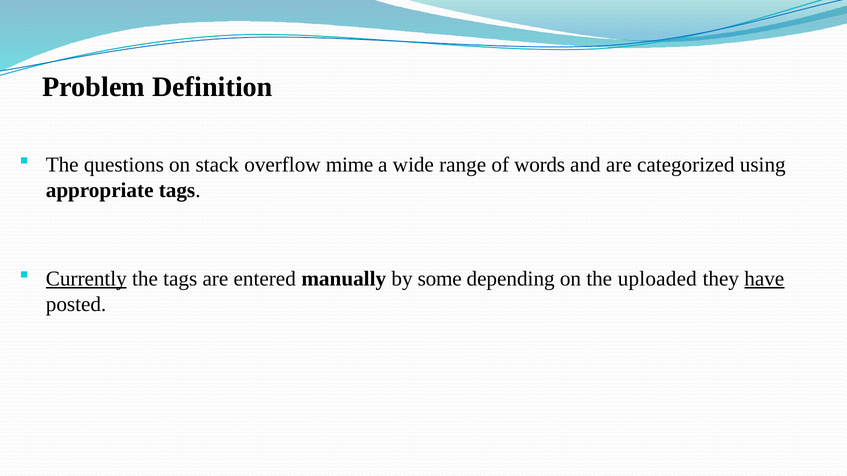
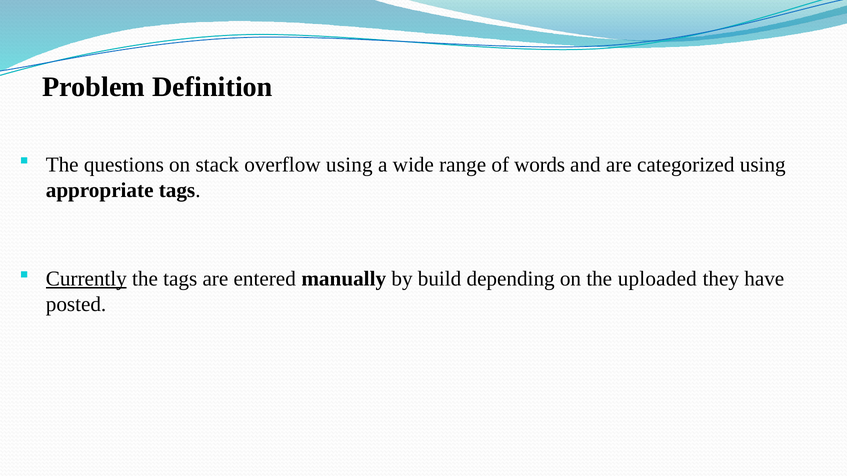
overflow mime: mime -> using
some: some -> build
have underline: present -> none
